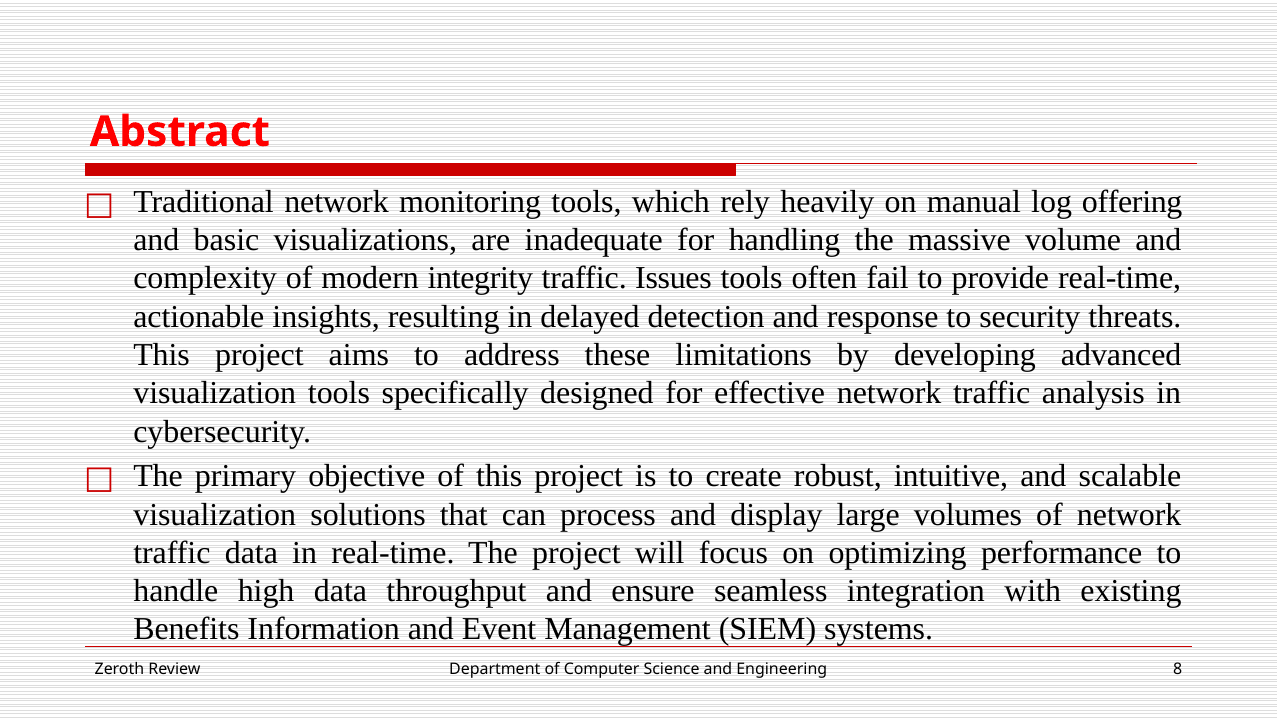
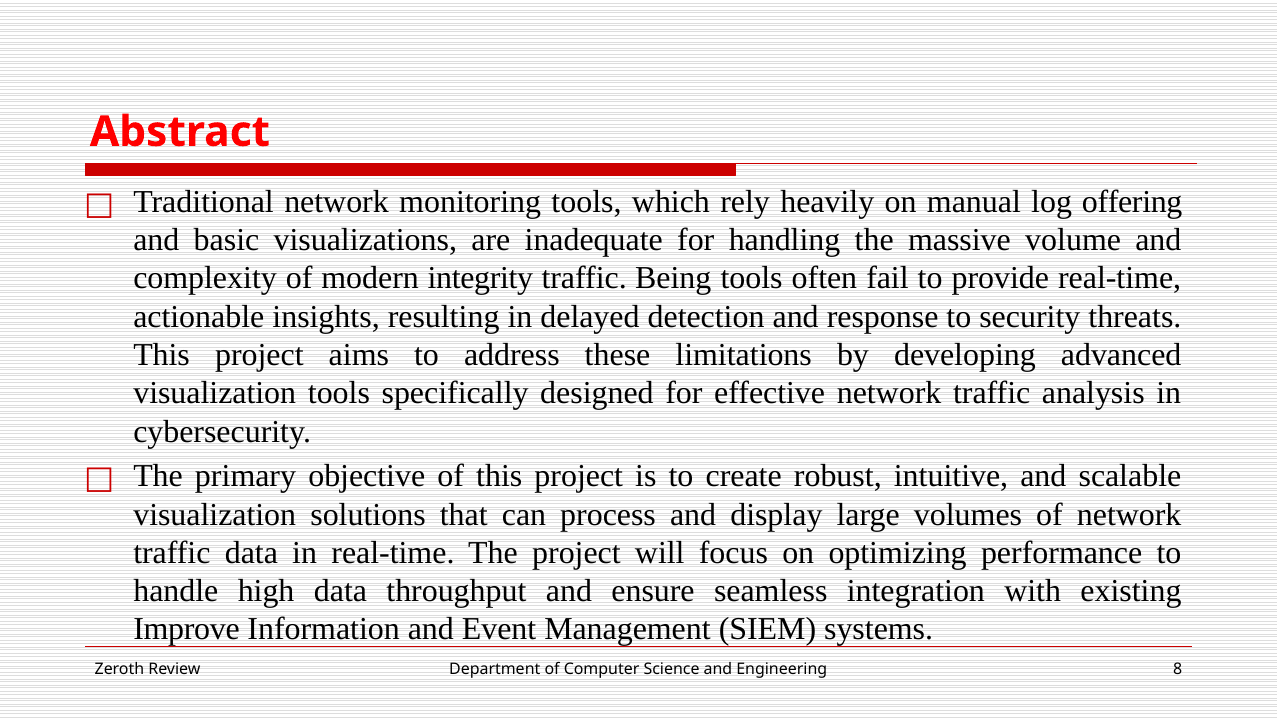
Issues: Issues -> Being
Benefits: Benefits -> Improve
